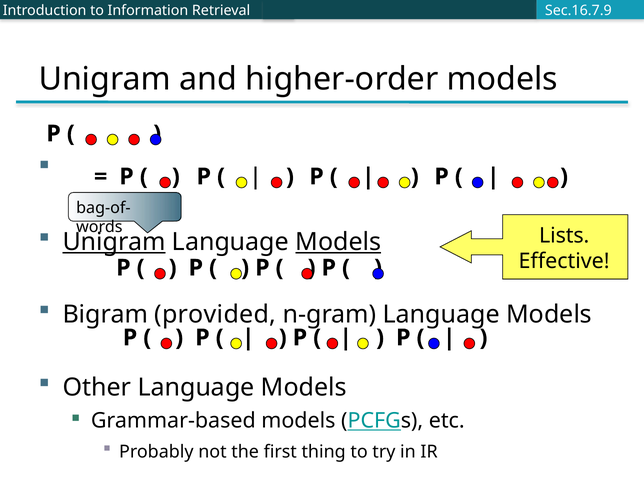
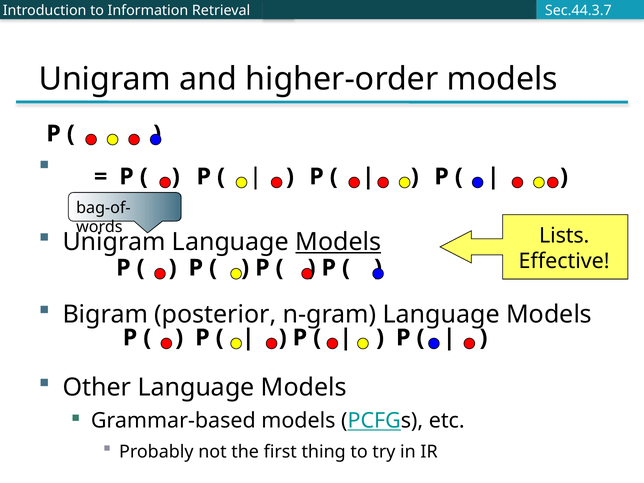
Sec.16.7.9: Sec.16.7.9 -> Sec.44.3.7
Unigram at (114, 242) underline: present -> none
provided: provided -> posterior
